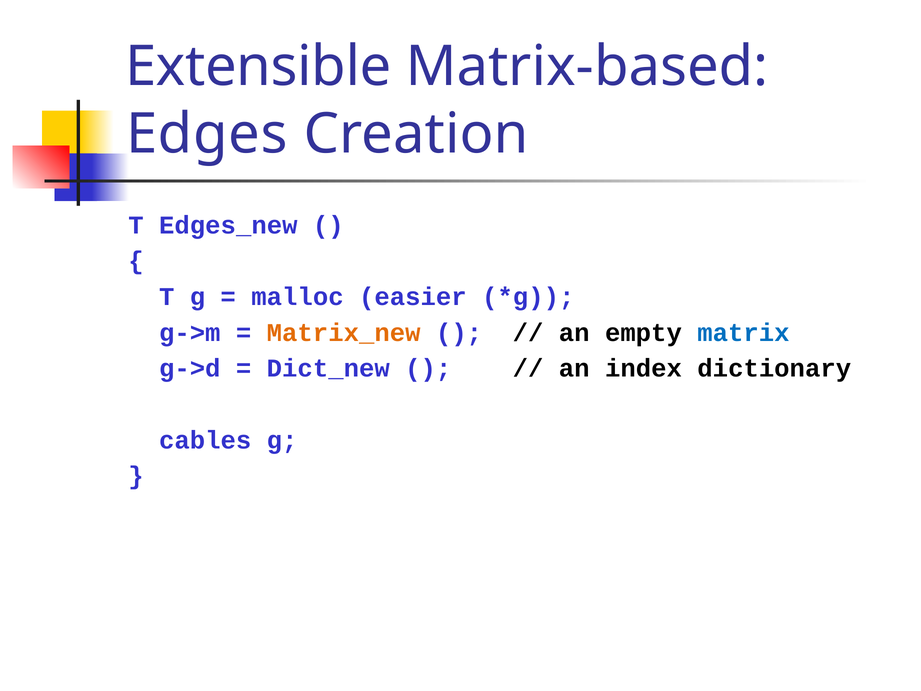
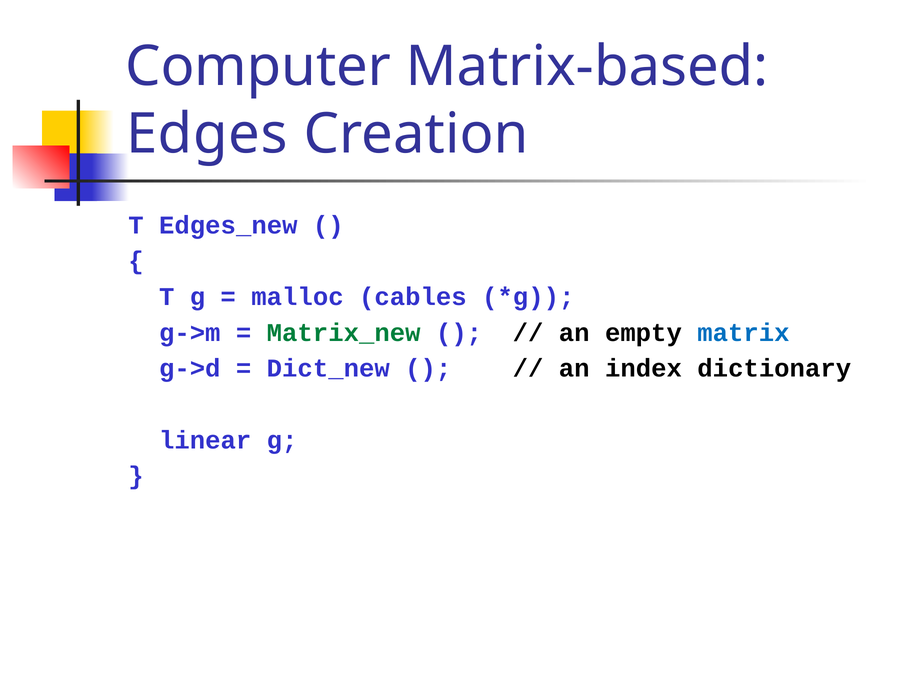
Extensible: Extensible -> Computer
easier: easier -> cables
Matrix_new colour: orange -> green
cables: cables -> linear
